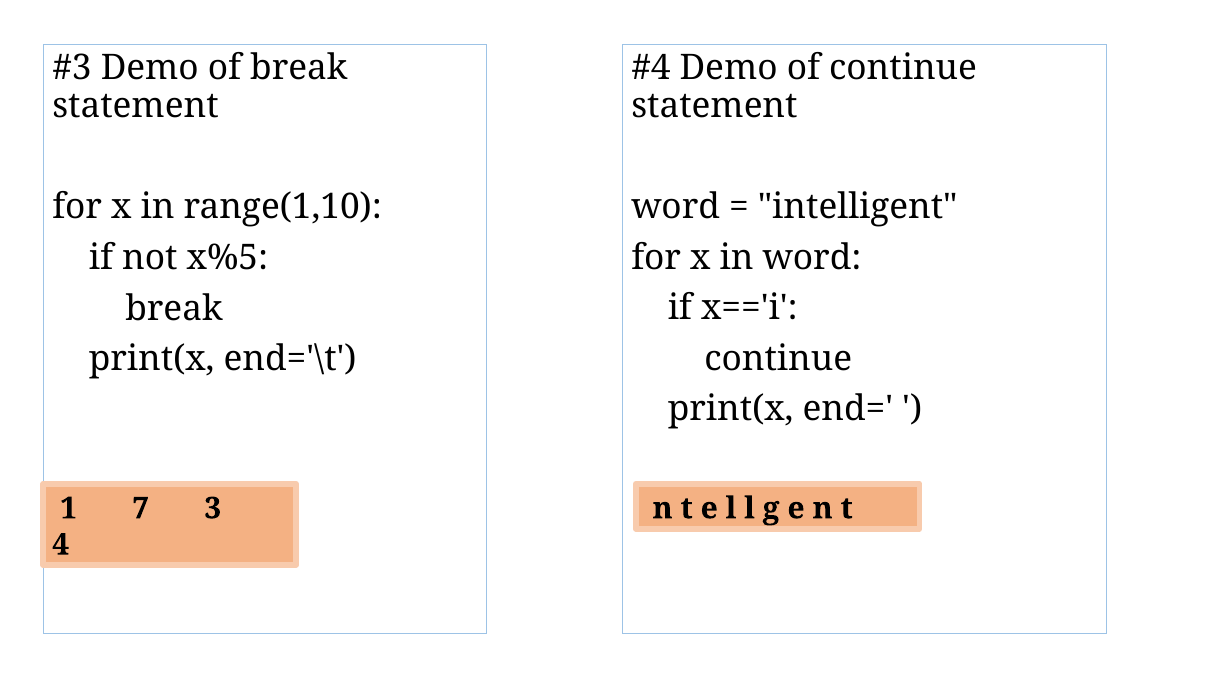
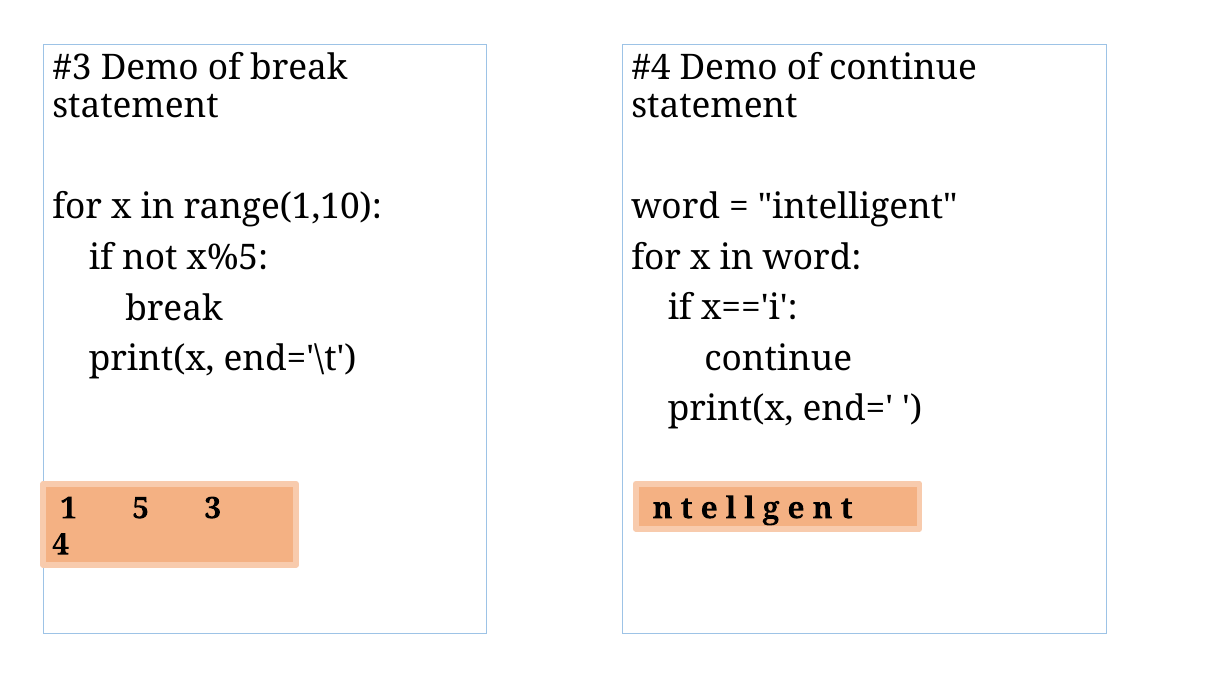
7: 7 -> 5
